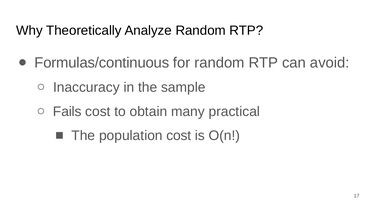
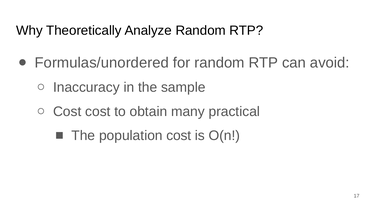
Formulas/continuous: Formulas/continuous -> Formulas/unordered
Fails at (67, 112): Fails -> Cost
